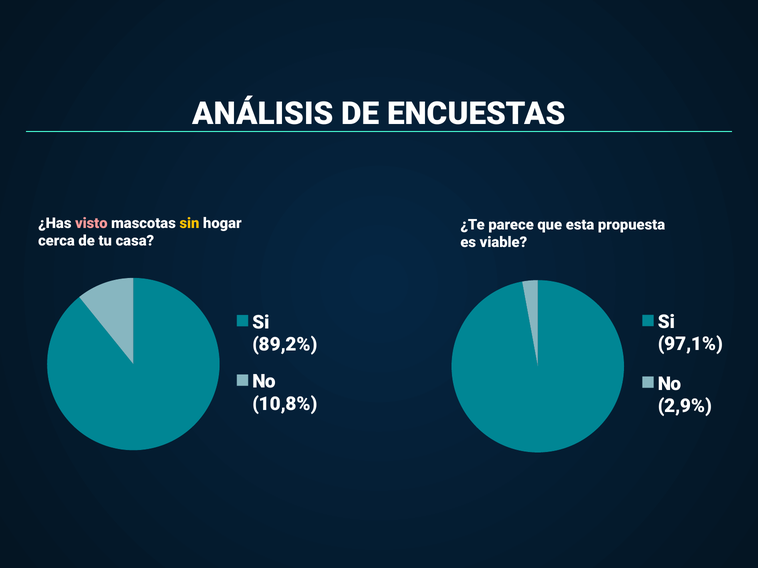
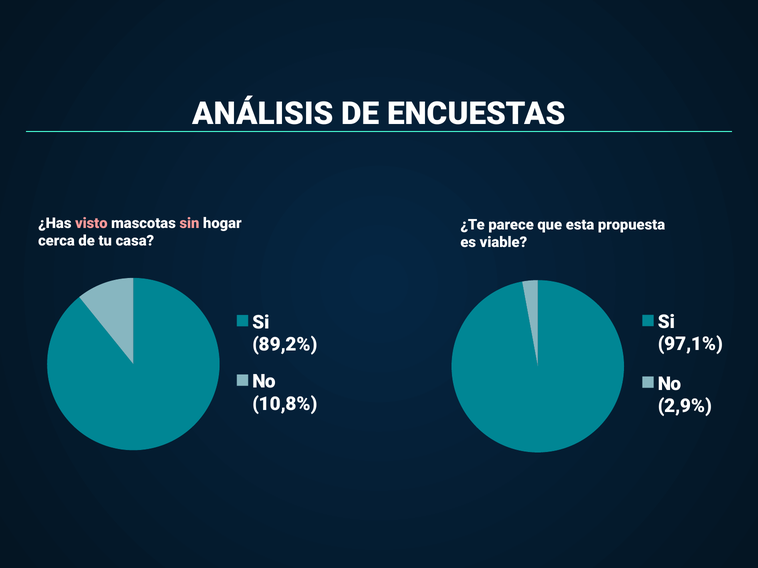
sin colour: yellow -> pink
